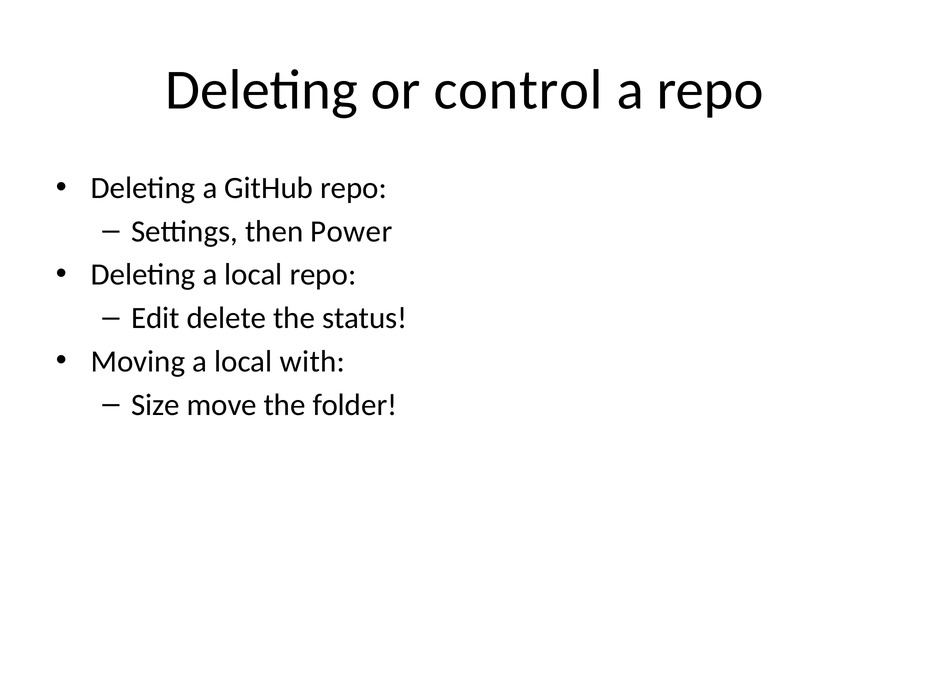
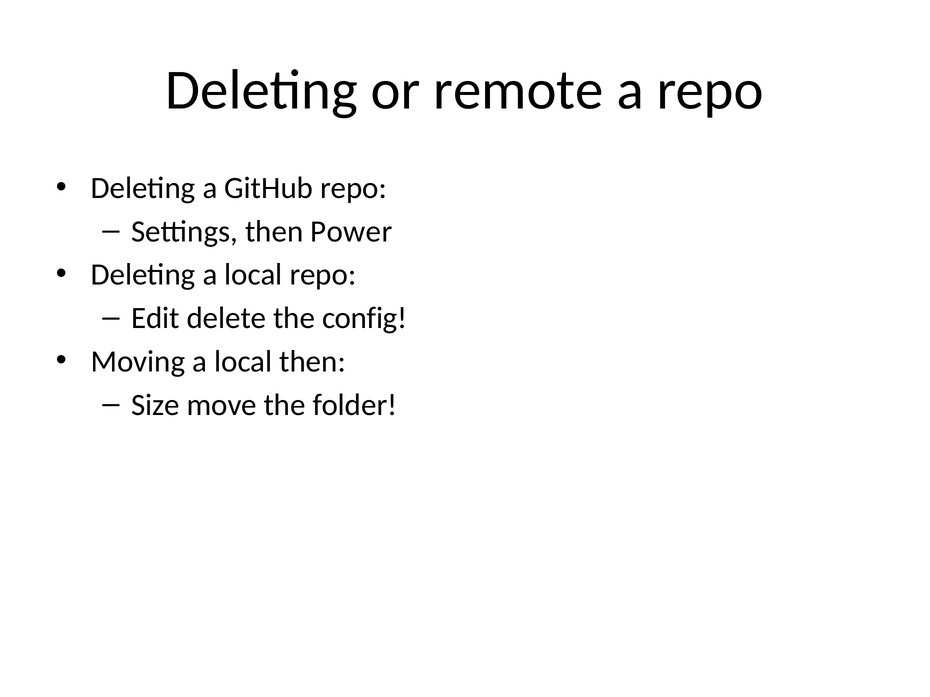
control: control -> remote
status: status -> config
local with: with -> then
